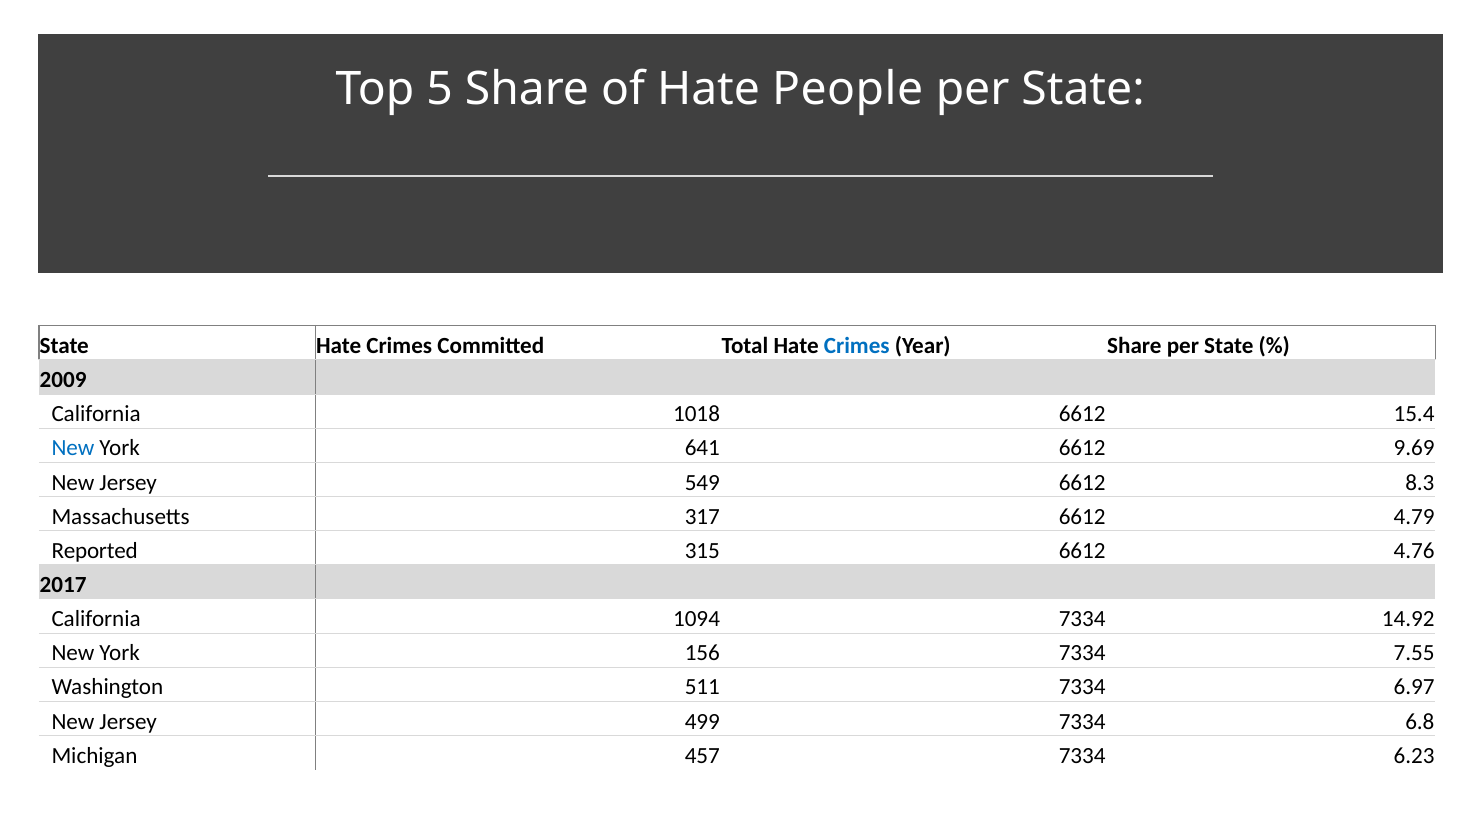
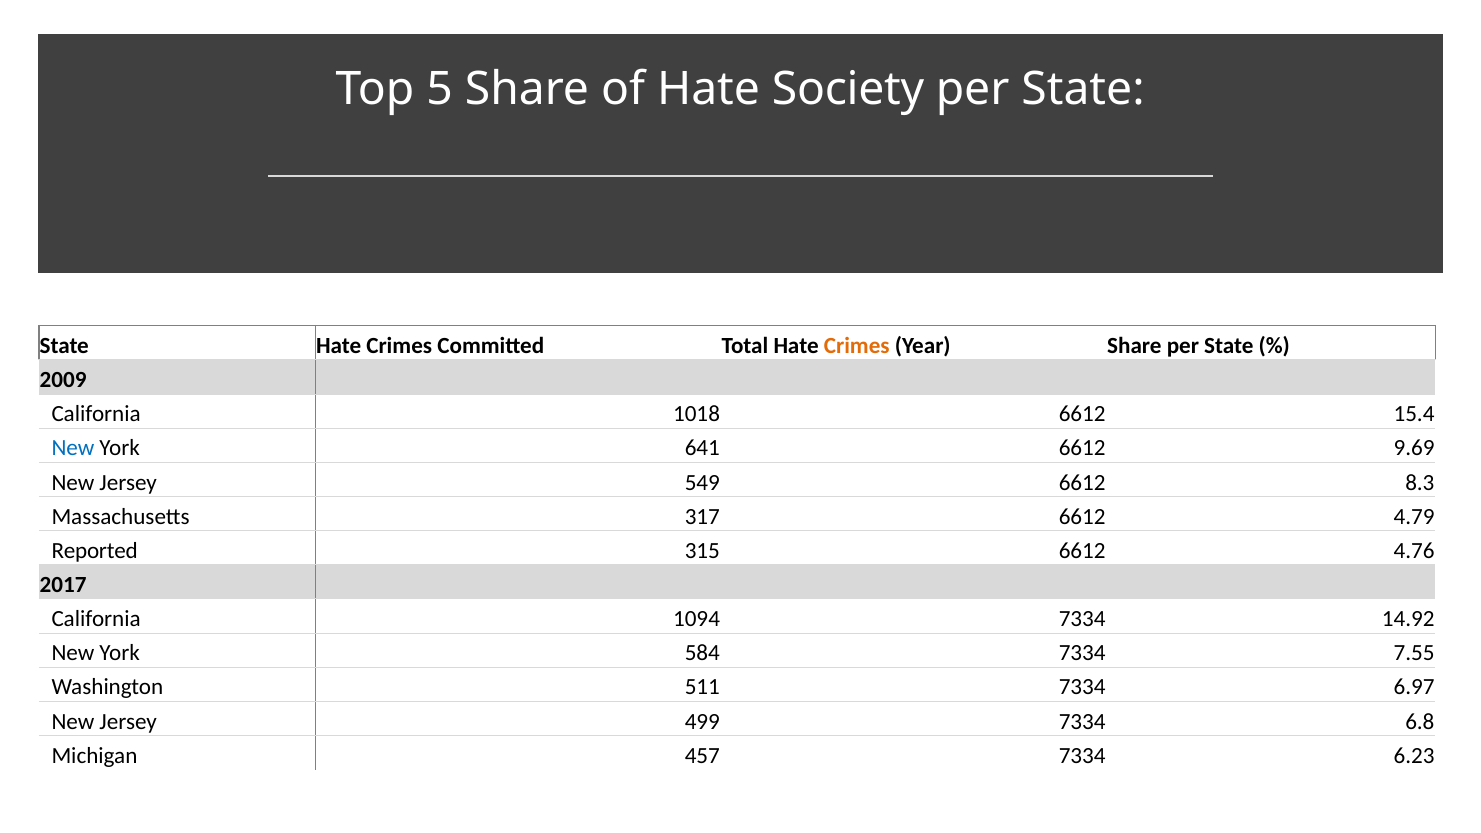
People: People -> Society
Crimes at (857, 346) colour: blue -> orange
156: 156 -> 584
